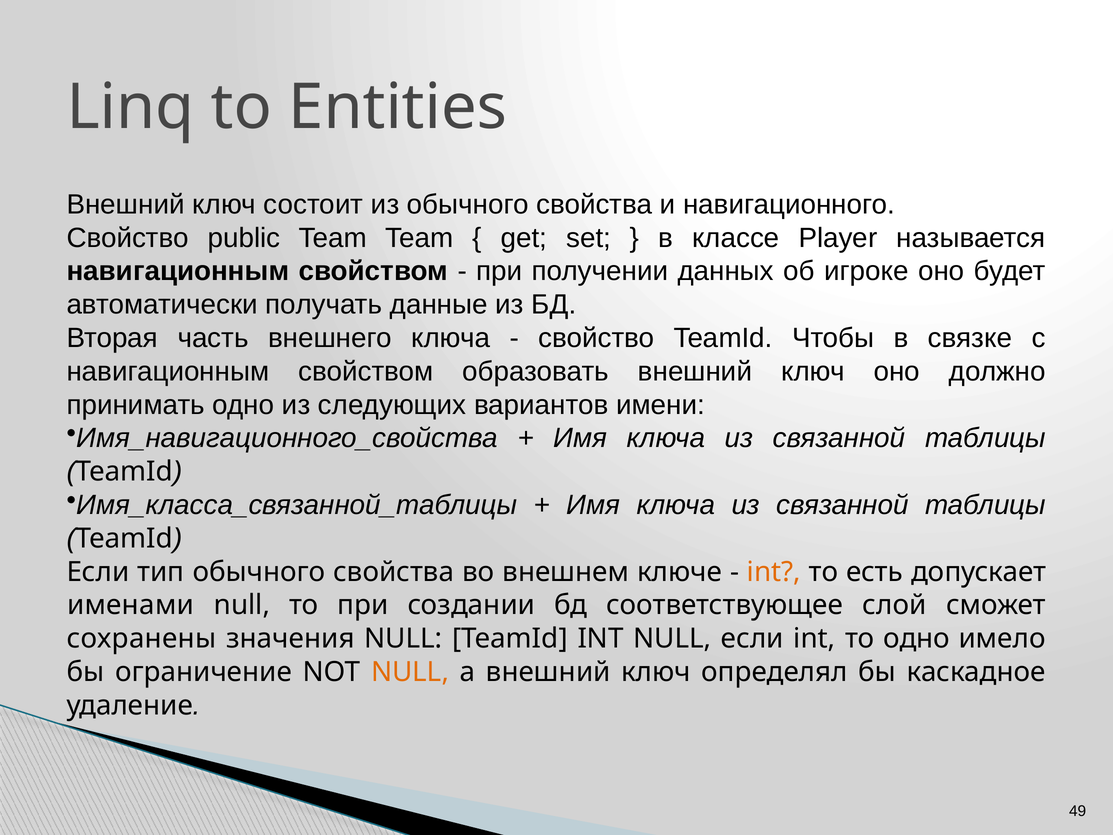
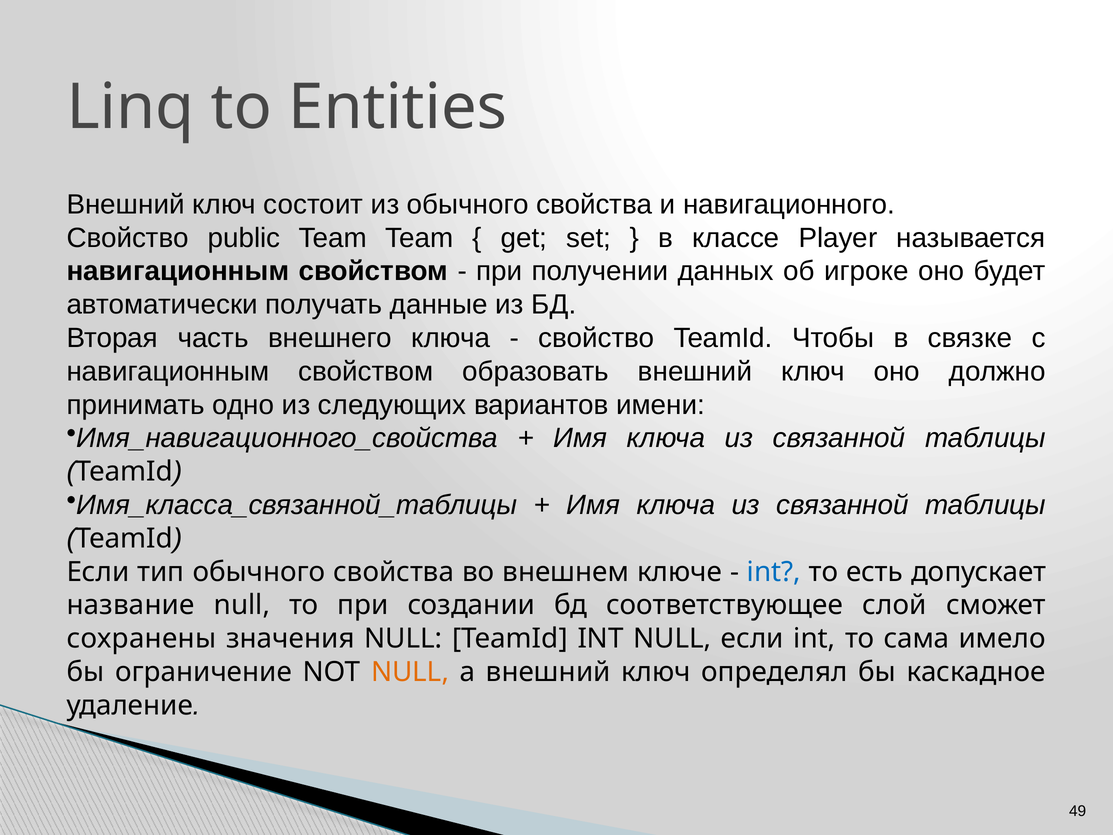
int at (774, 572) colour: orange -> blue
именами: именами -> название
то одно: одно -> сама
